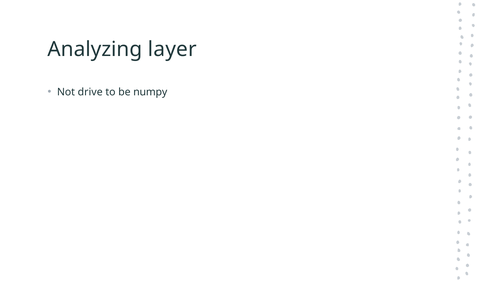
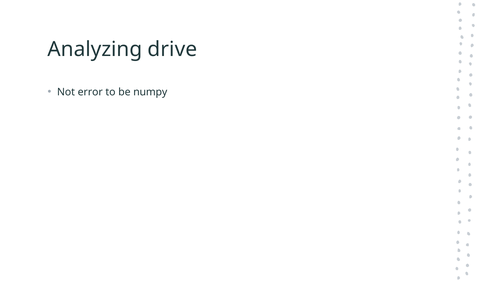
layer: layer -> drive
drive: drive -> error
